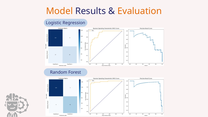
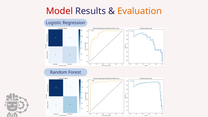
Model colour: orange -> red
